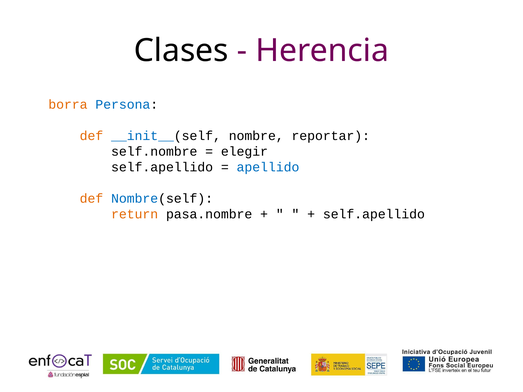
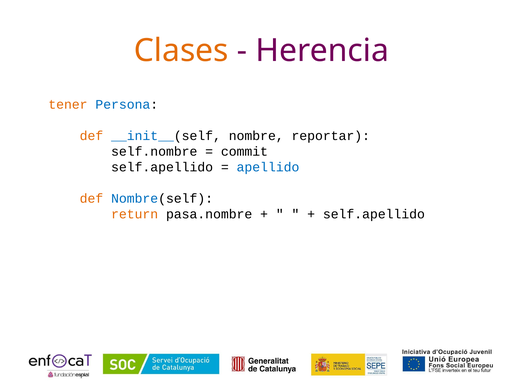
Clases colour: black -> orange
borra: borra -> tener
elegir: elegir -> commit
